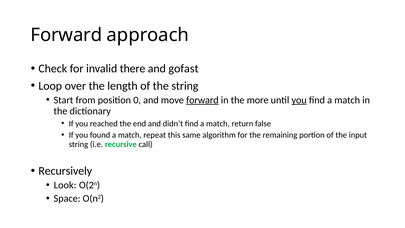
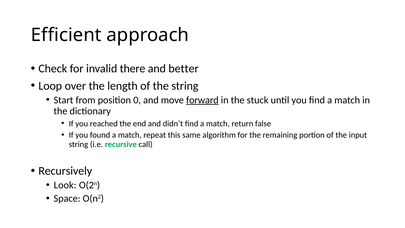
Forward at (66, 35): Forward -> Efficient
gofast: gofast -> better
more: more -> stuck
you at (299, 100) underline: present -> none
